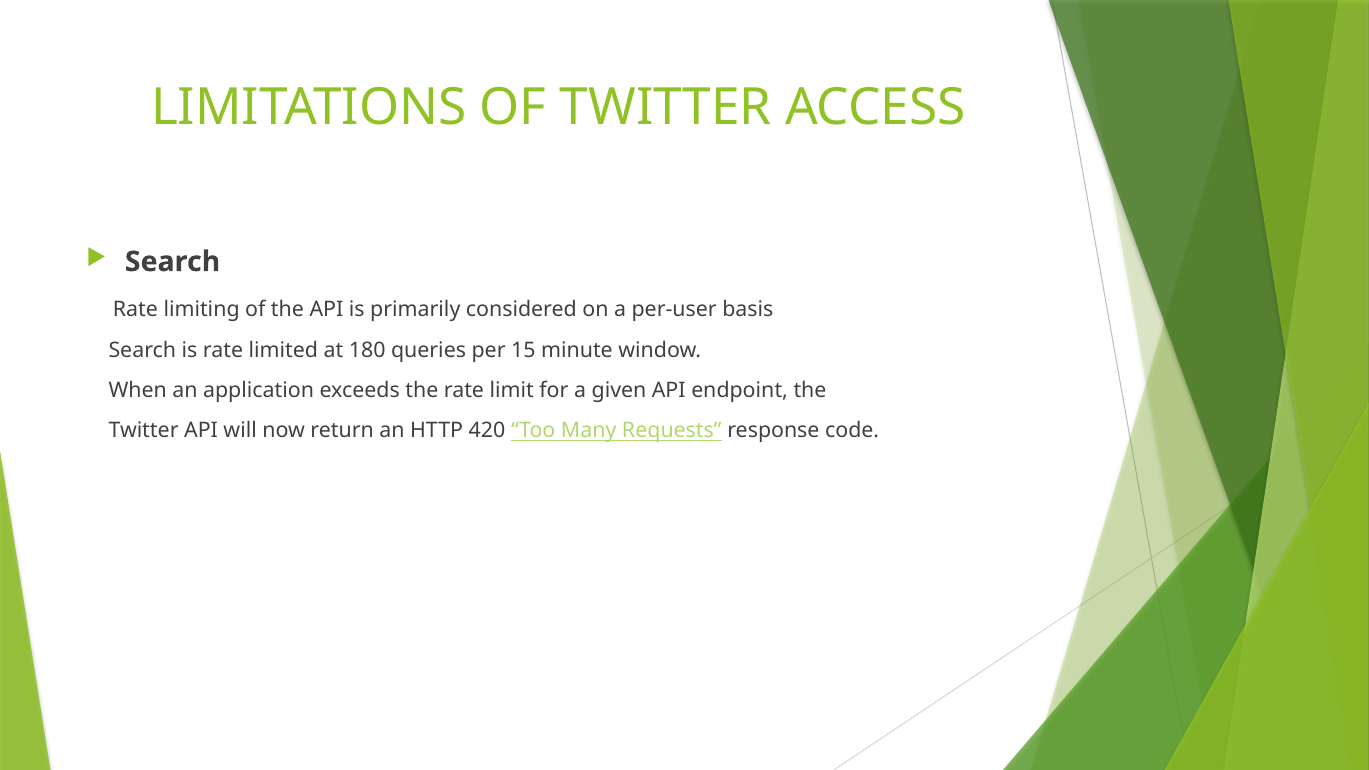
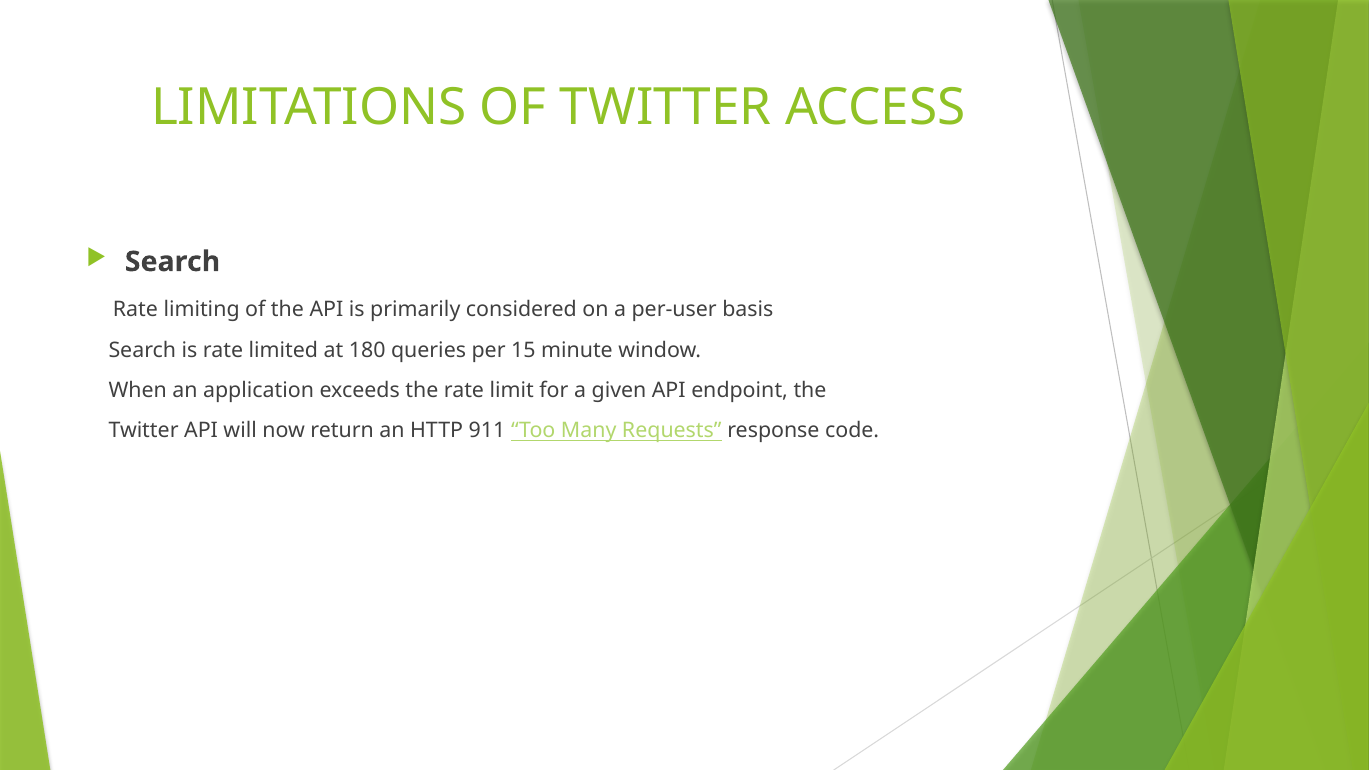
420: 420 -> 911
